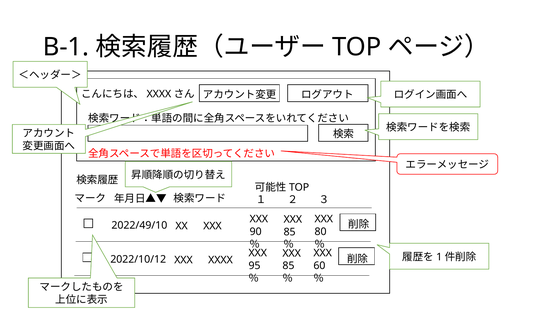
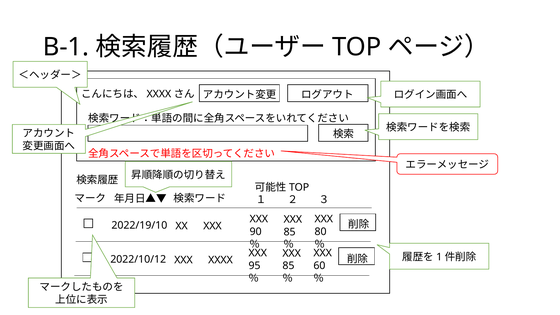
2022/49/10: 2022/49/10 -> 2022/19/10
